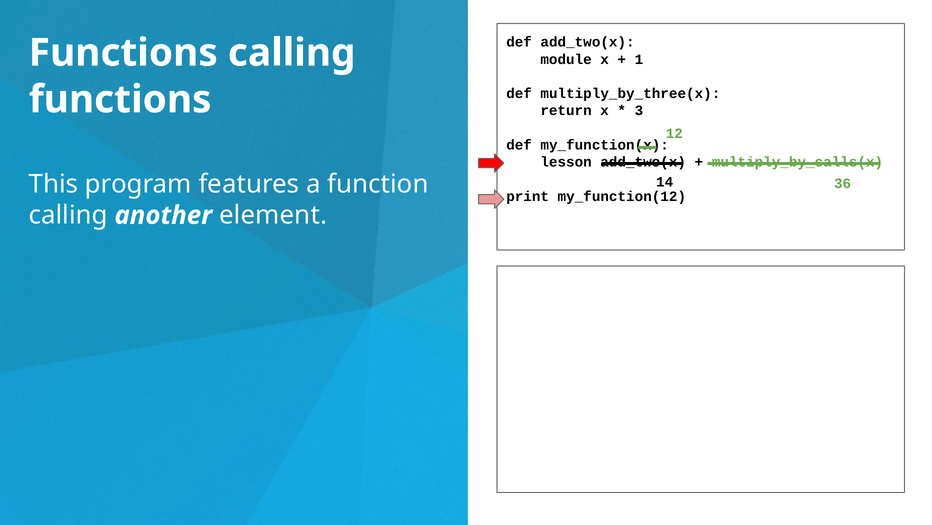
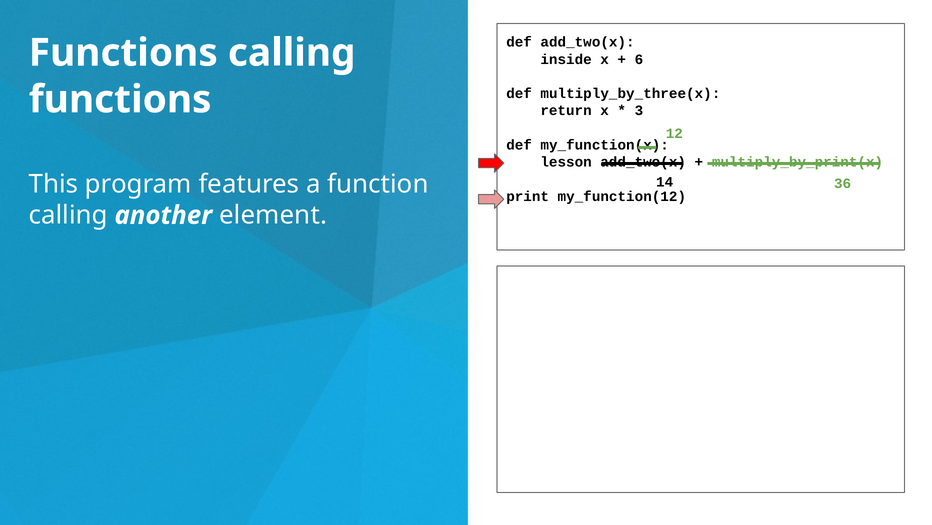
module: module -> inside
1: 1 -> 6
multiply_by_calls(x: multiply_by_calls(x -> multiply_by_print(x
